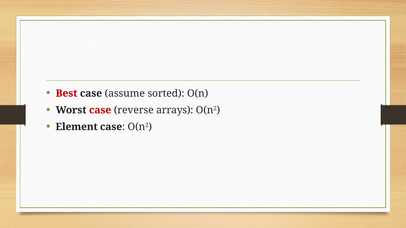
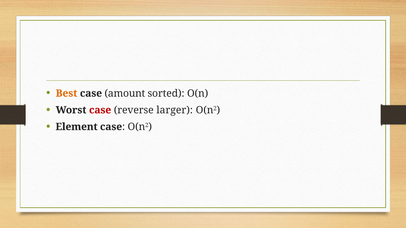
Best colour: red -> orange
assume: assume -> amount
arrays: arrays -> larger
